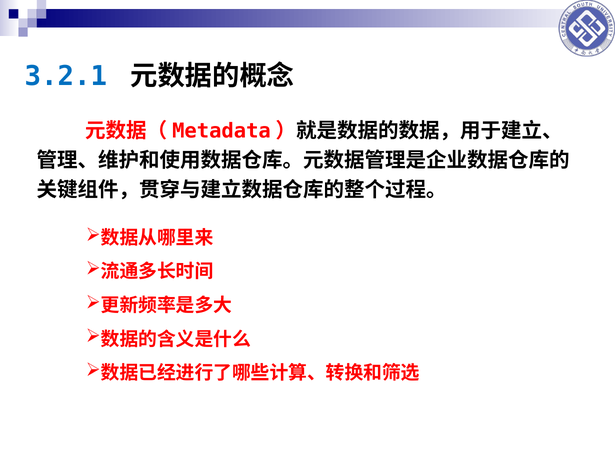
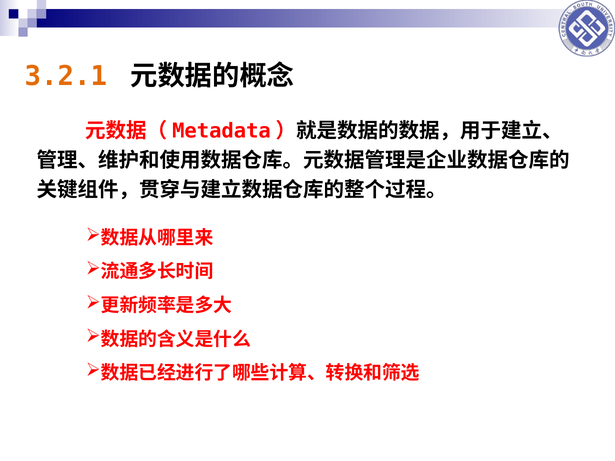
3.2.1 colour: blue -> orange
